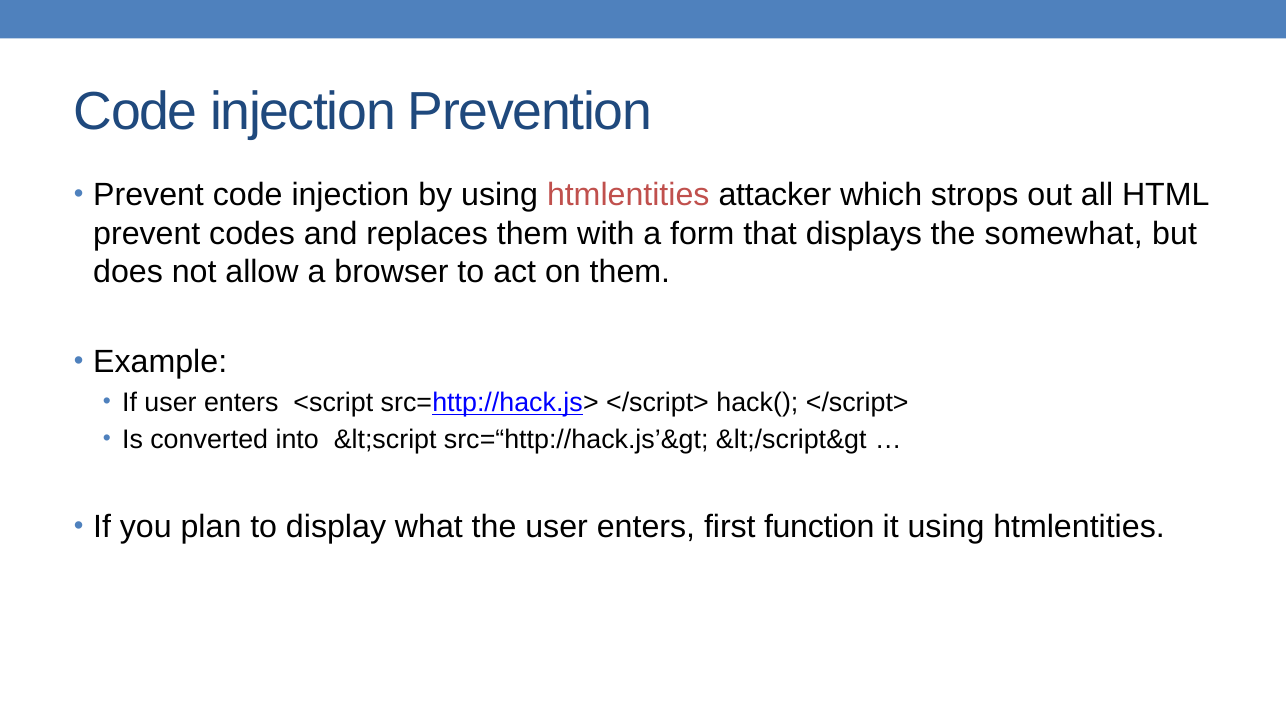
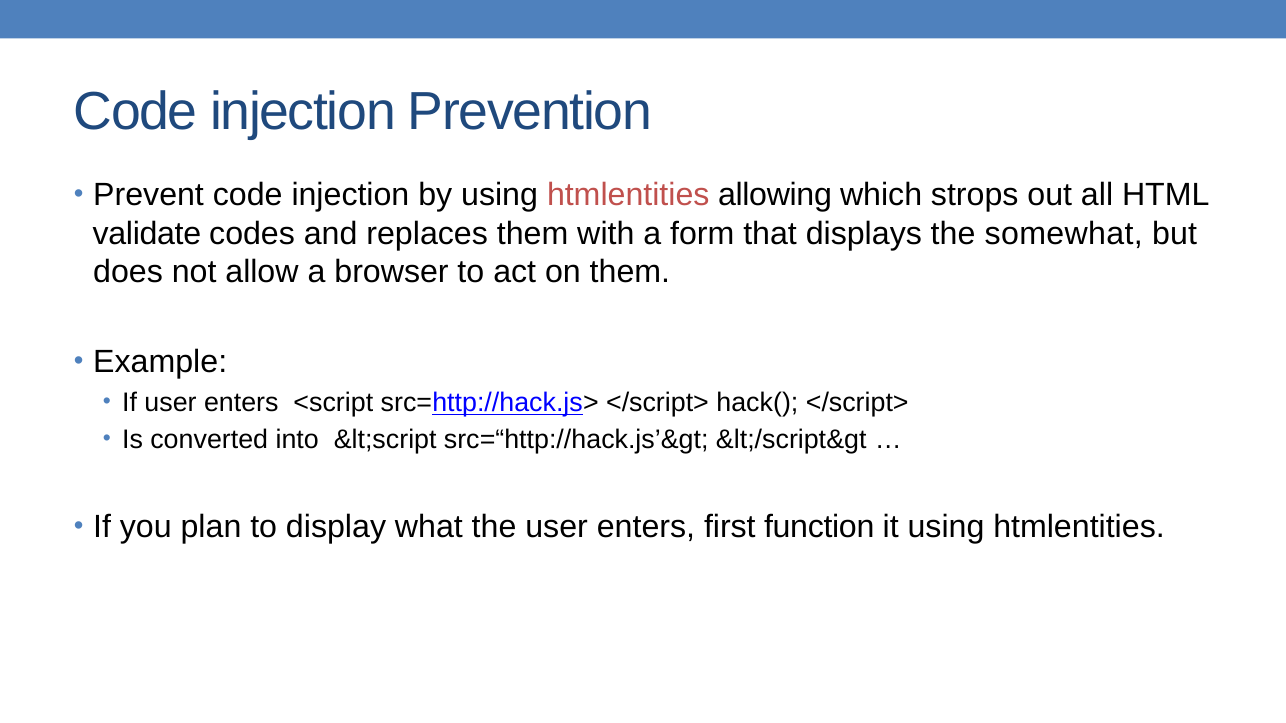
attacker: attacker -> allowing
prevent at (147, 234): prevent -> validate
